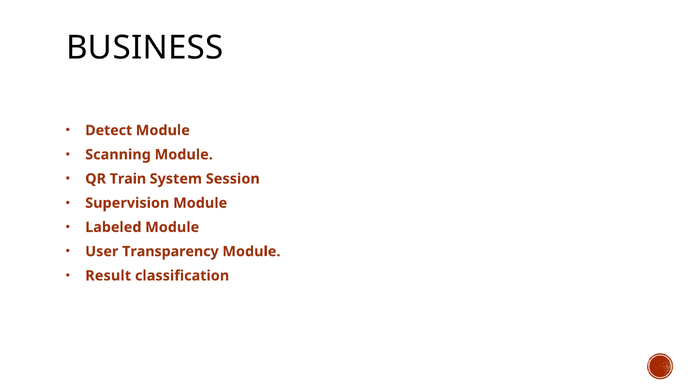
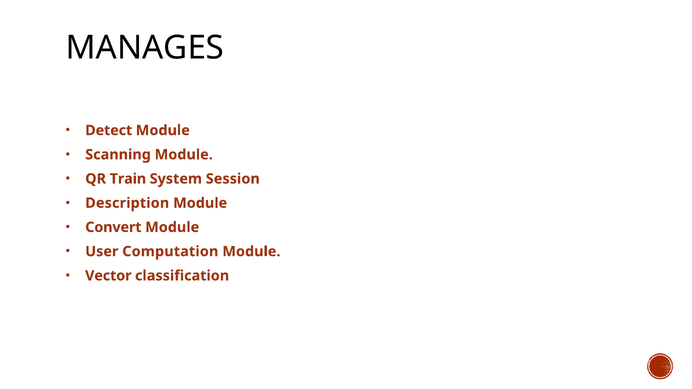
BUSINESS: BUSINESS -> MANAGES
Supervision: Supervision -> Description
Labeled: Labeled -> Convert
Transparency: Transparency -> Computation
Result: Result -> Vector
